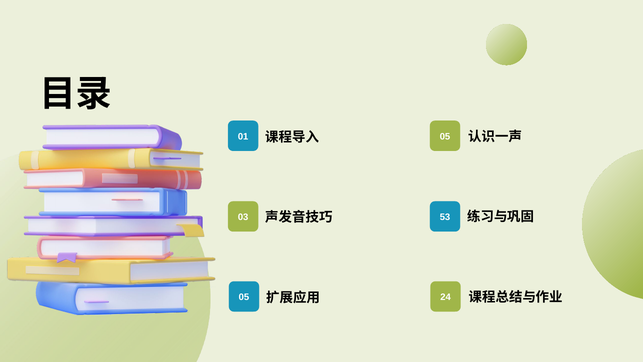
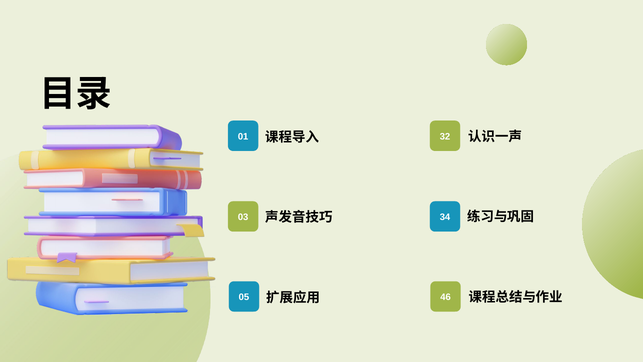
05 at (445, 136): 05 -> 32
53: 53 -> 34
24: 24 -> 46
